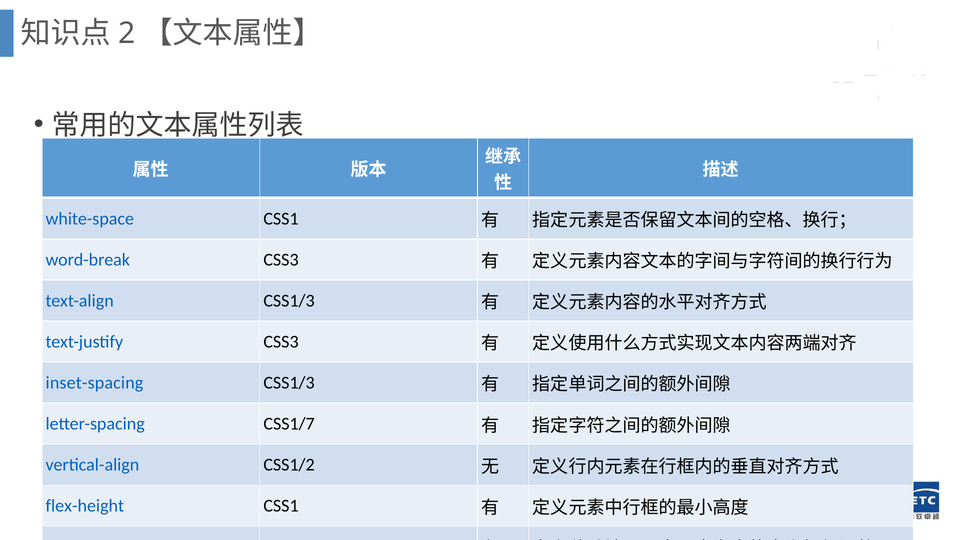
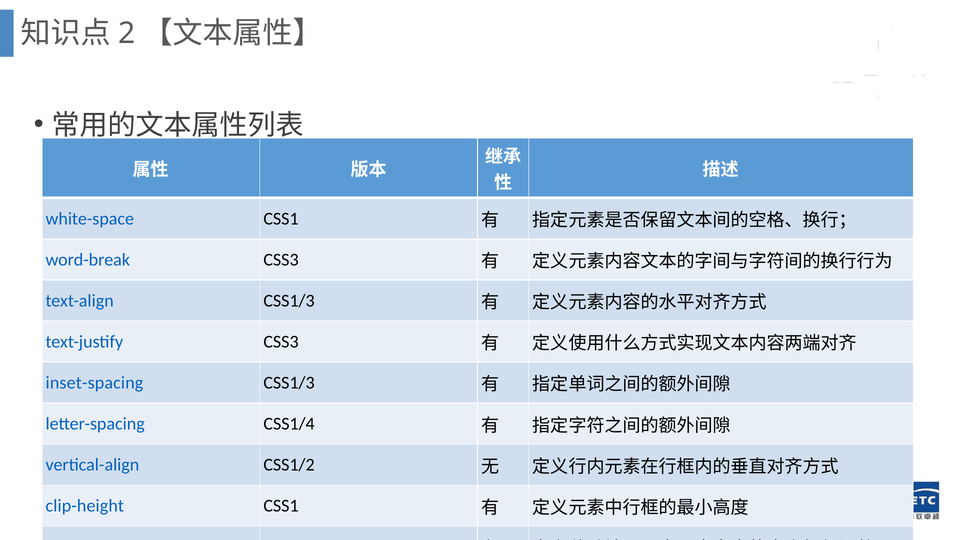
CSS1/7: CSS1/7 -> CSS1/4
flex-height: flex-height -> clip-height
